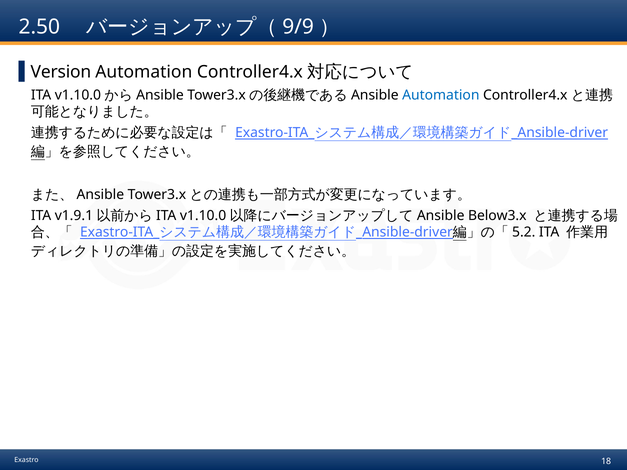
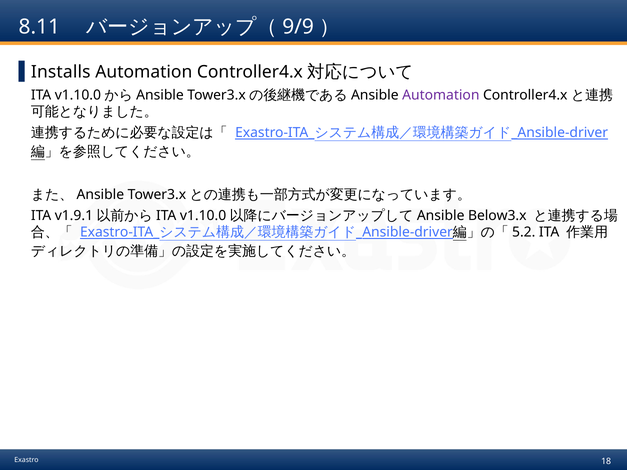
2.50: 2.50 -> 8.11
Version: Version -> Installs
Automation at (441, 95) colour: blue -> purple
